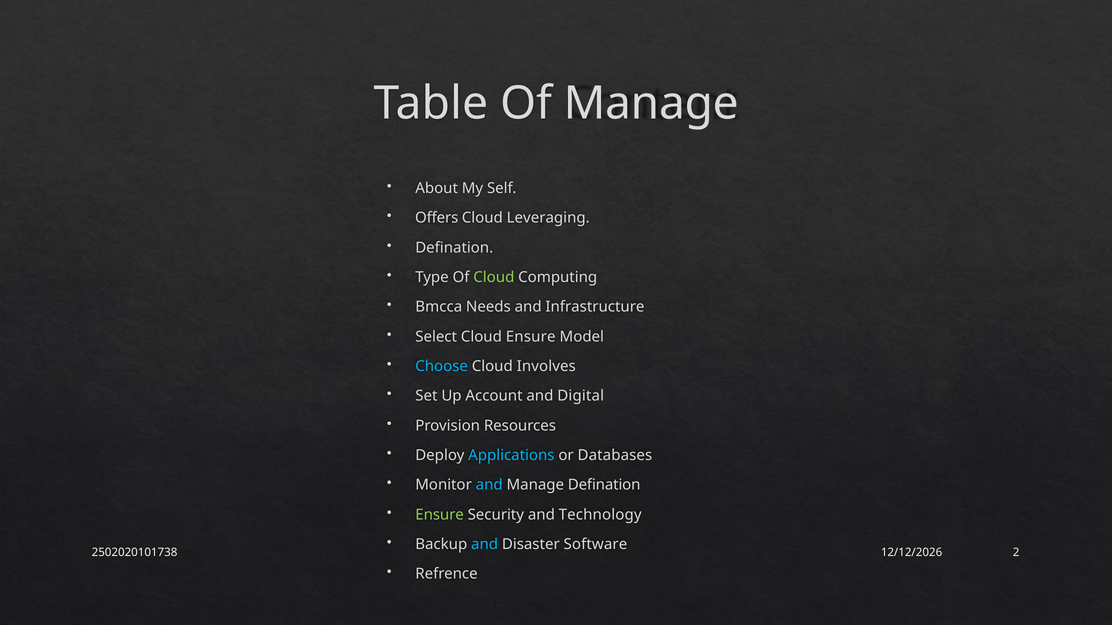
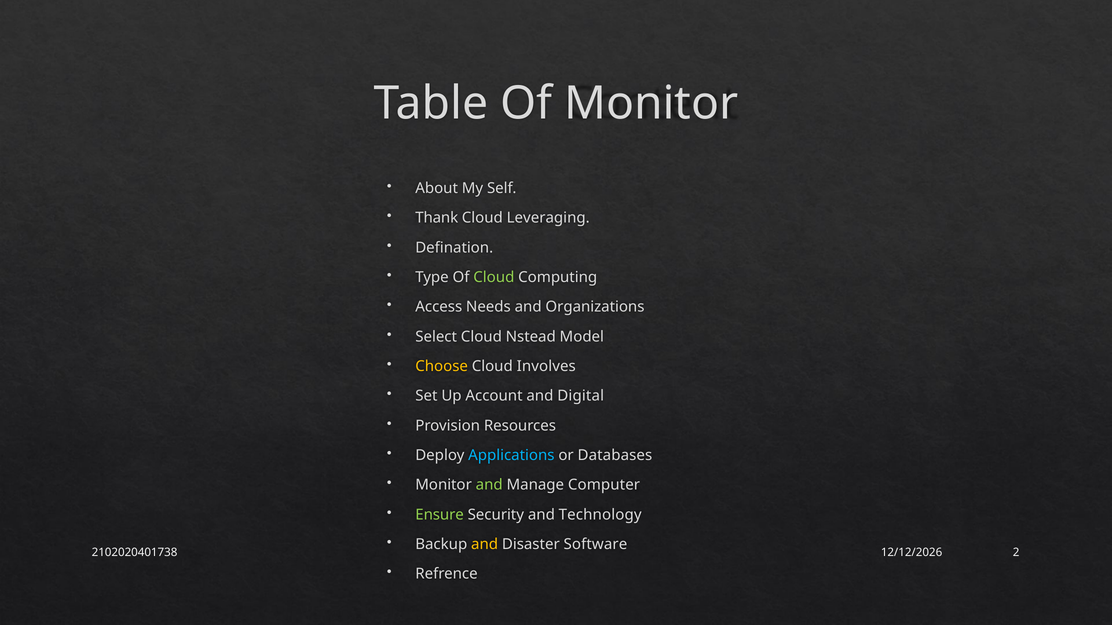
Of Manage: Manage -> Monitor
Offers: Offers -> Thank
Bmcca: Bmcca -> Access
Infrastructure: Infrastructure -> Organizations
Cloud Ensure: Ensure -> Nstead
Choose colour: light blue -> yellow
and at (489, 485) colour: light blue -> light green
Manage Defination: Defination -> Computer
and at (485, 545) colour: light blue -> yellow
2502020101738: 2502020101738 -> 2102020401738
